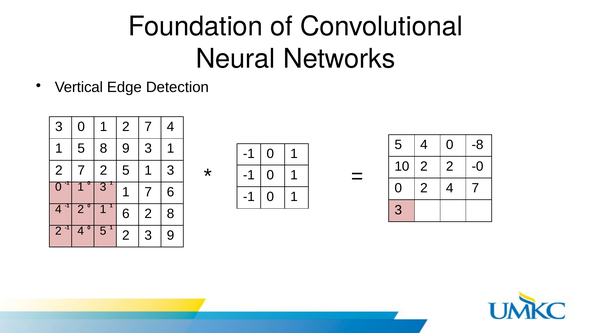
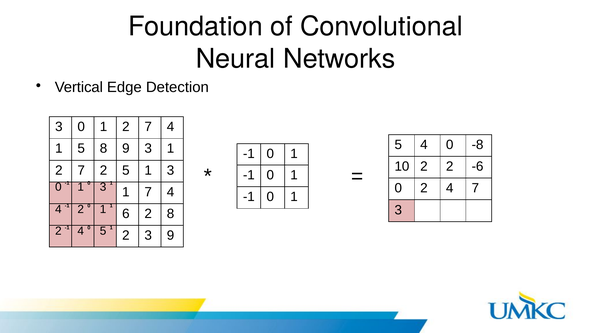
-0: -0 -> -6
1 7 6: 6 -> 4
